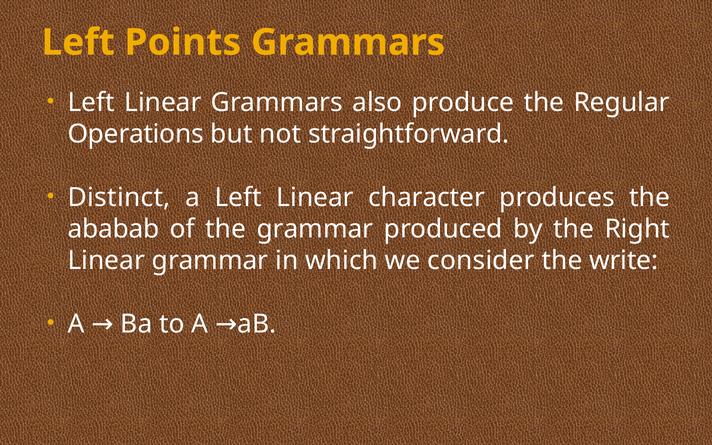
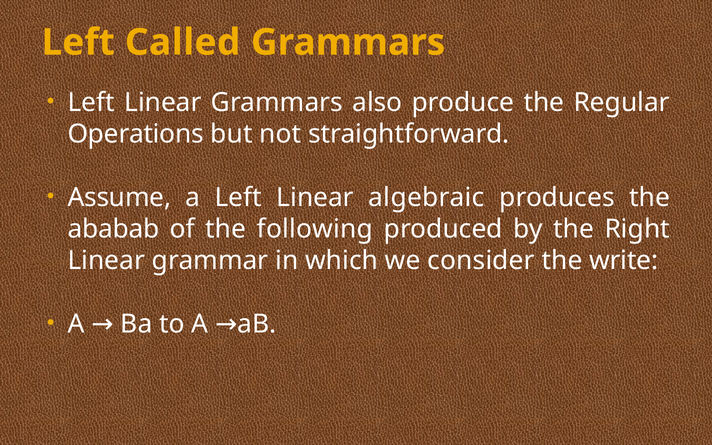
Points: Points -> Called
Distinct: Distinct -> Assume
character: character -> algebraic
the grammar: grammar -> following
